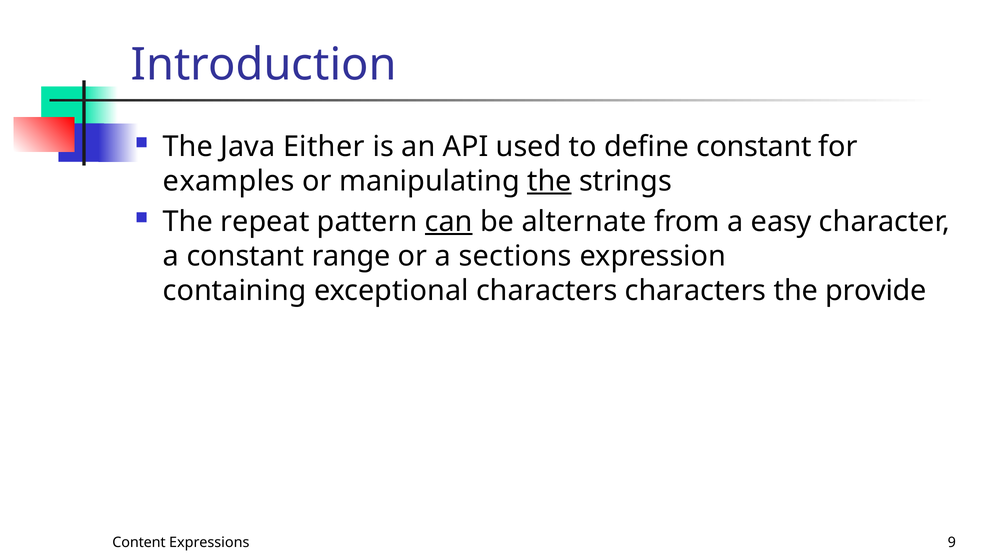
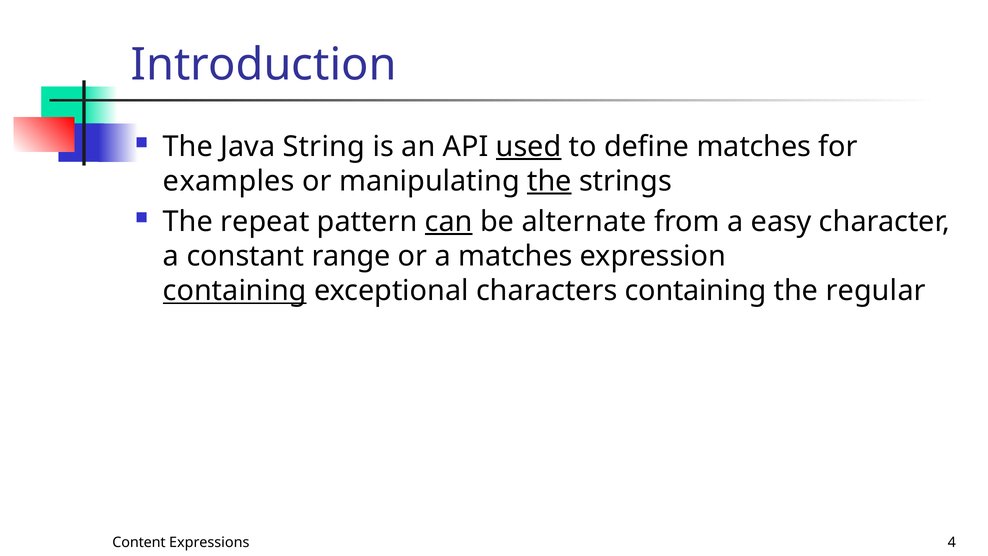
Either: Either -> String
used underline: none -> present
define constant: constant -> matches
a sections: sections -> matches
containing at (235, 291) underline: none -> present
characters characters: characters -> containing
provide: provide -> regular
9: 9 -> 4
